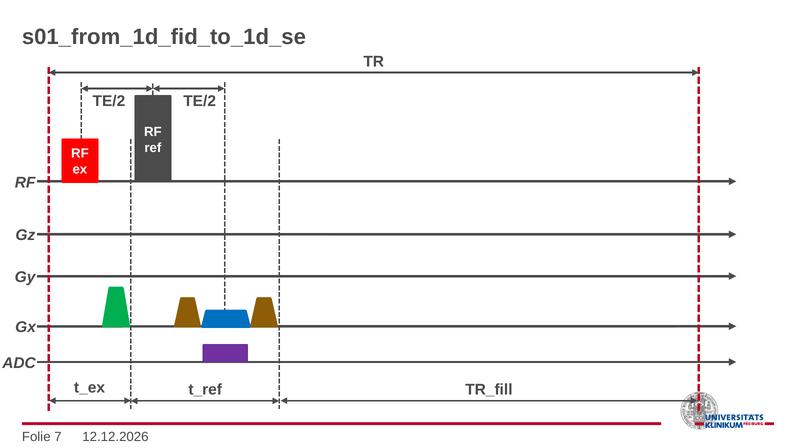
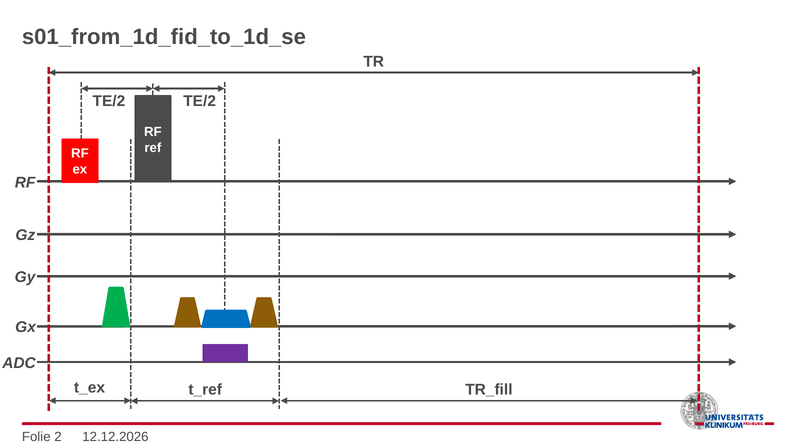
7: 7 -> 2
